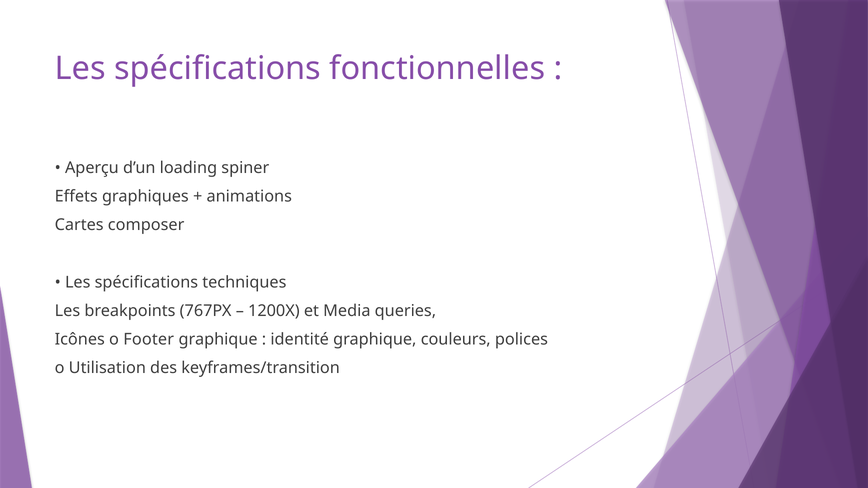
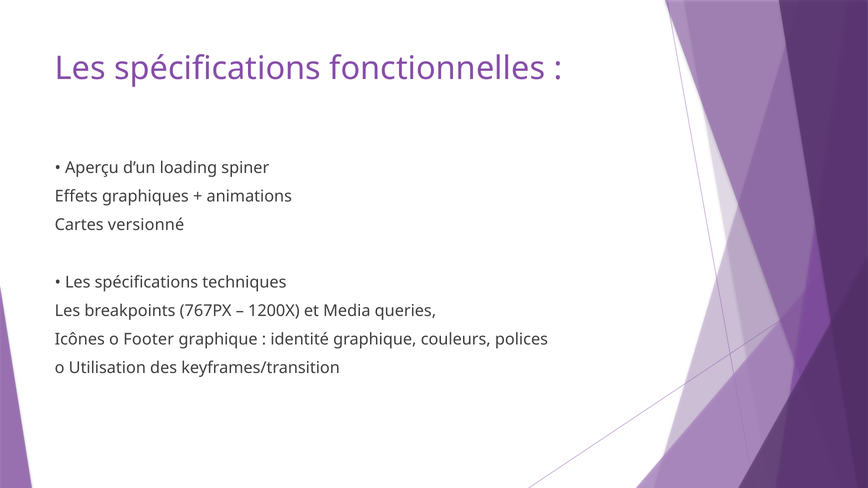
composer: composer -> versionné
